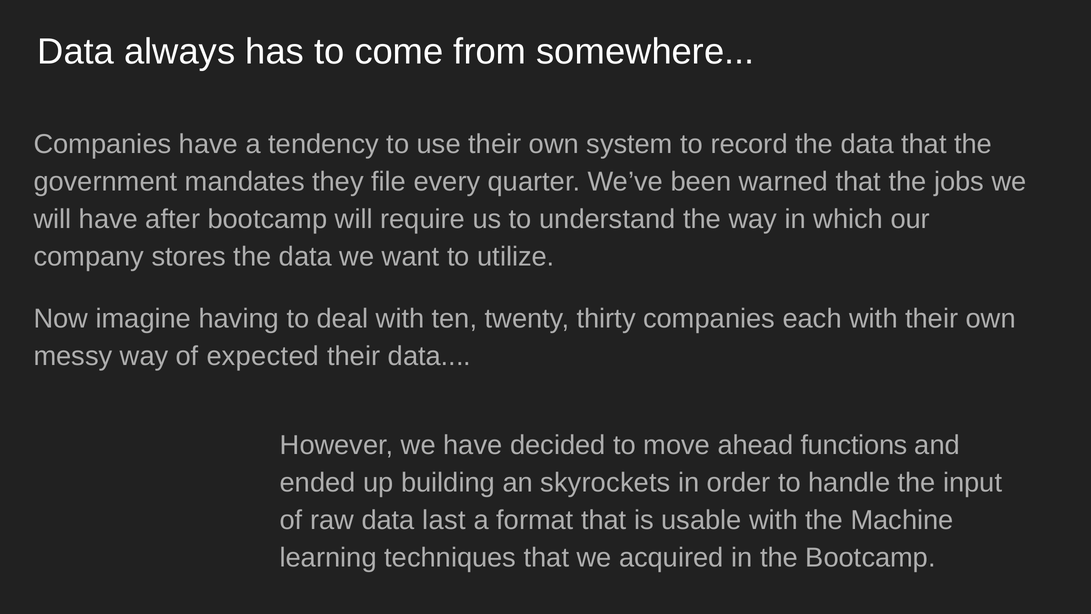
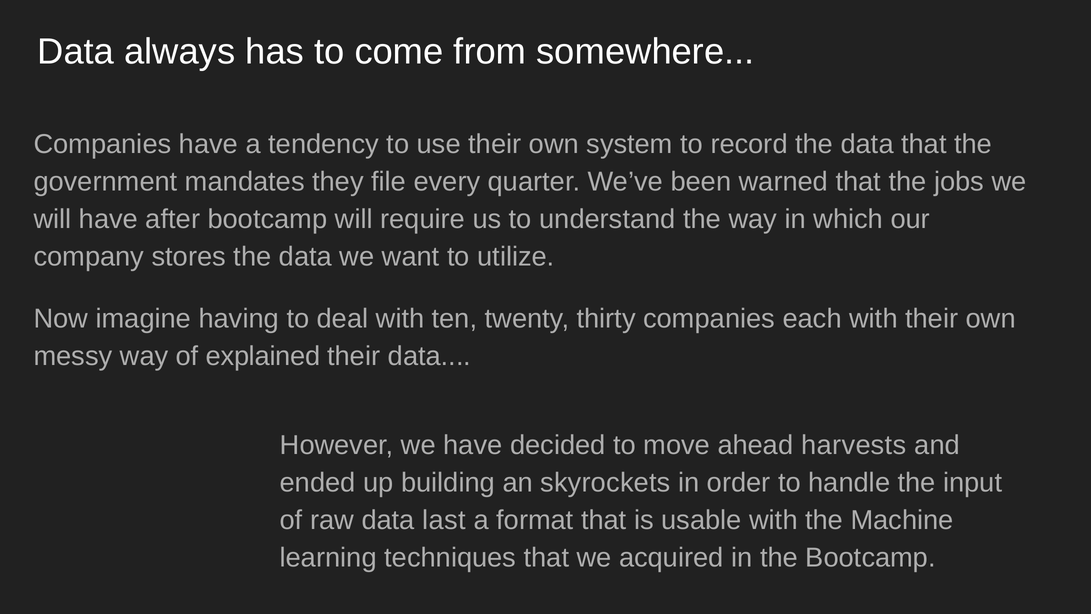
expected: expected -> explained
functions: functions -> harvests
